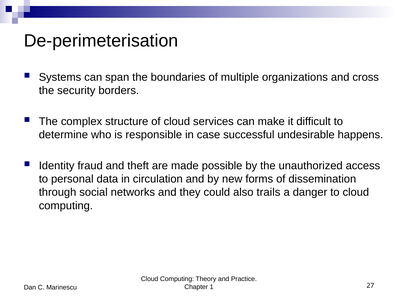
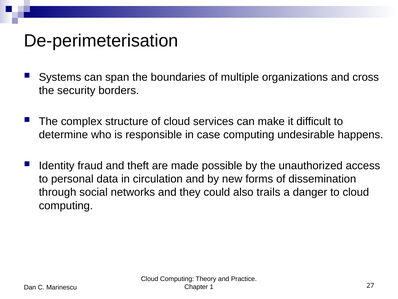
case successful: successful -> computing
